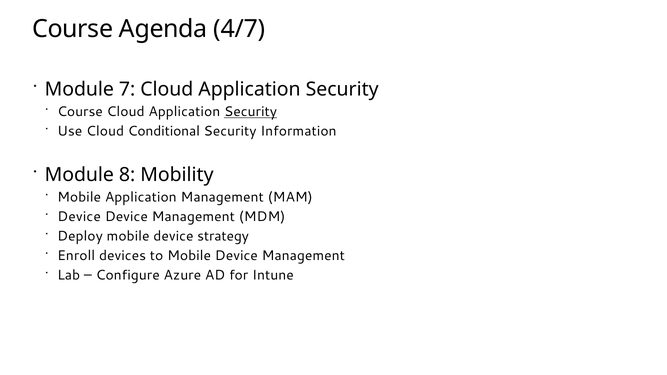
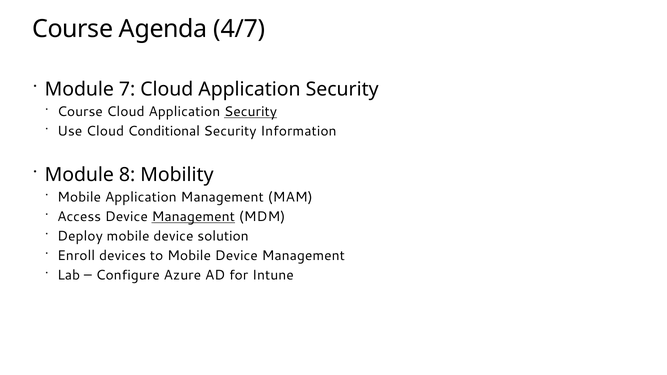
Device at (79, 217): Device -> Access
Management at (193, 217) underline: none -> present
strategy: strategy -> solution
